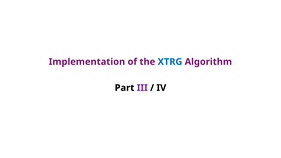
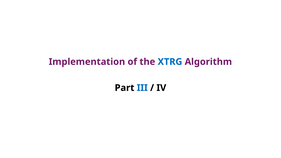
III colour: purple -> blue
